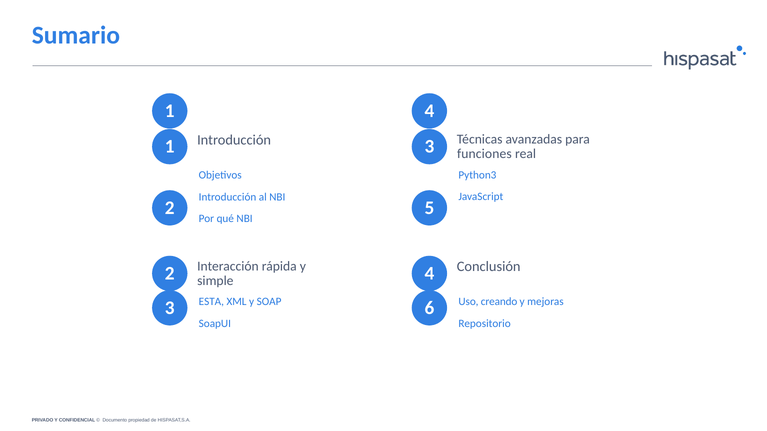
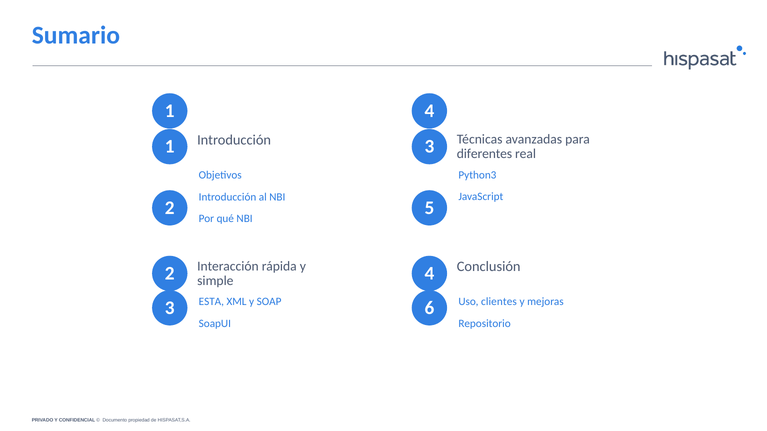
funciones: funciones -> diferentes
creando: creando -> clientes
